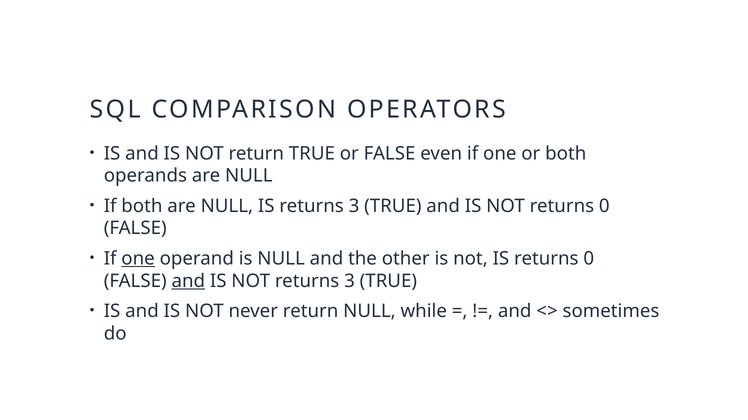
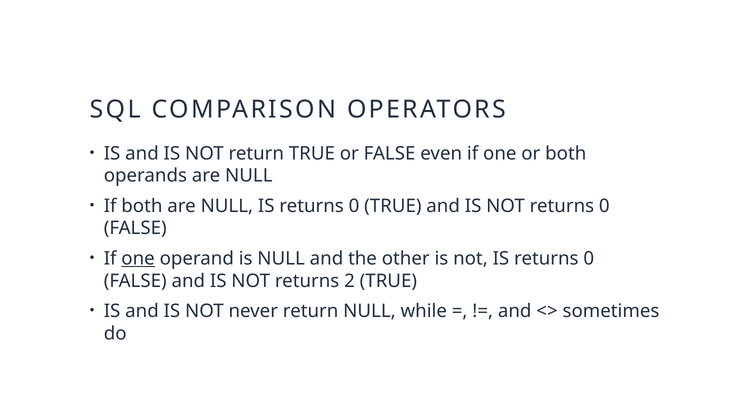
NULL IS returns 3: 3 -> 0
and at (188, 281) underline: present -> none
NOT returns 3: 3 -> 2
